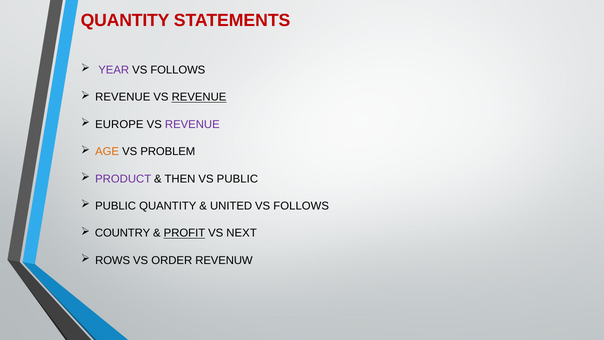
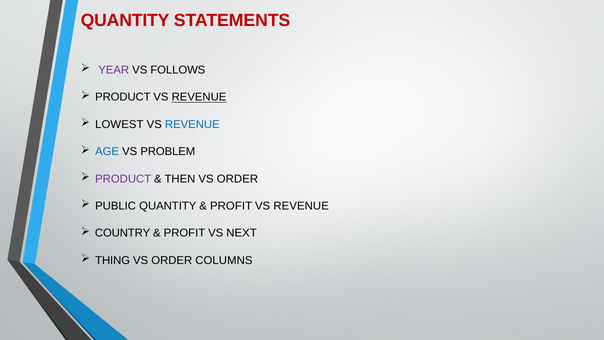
REVENUE at (123, 97): REVENUE -> PRODUCT
EUROPE: EUROPE -> LOWEST
REVENUE at (192, 124) colour: purple -> blue
AGE colour: orange -> blue
PUBLIC at (237, 179): PUBLIC -> ORDER
UNITED at (231, 206): UNITED -> PROFIT
FOLLOWS at (301, 206): FOLLOWS -> REVENUE
PROFIT at (184, 233) underline: present -> none
ROWS: ROWS -> THING
REVENUW: REVENUW -> COLUMNS
